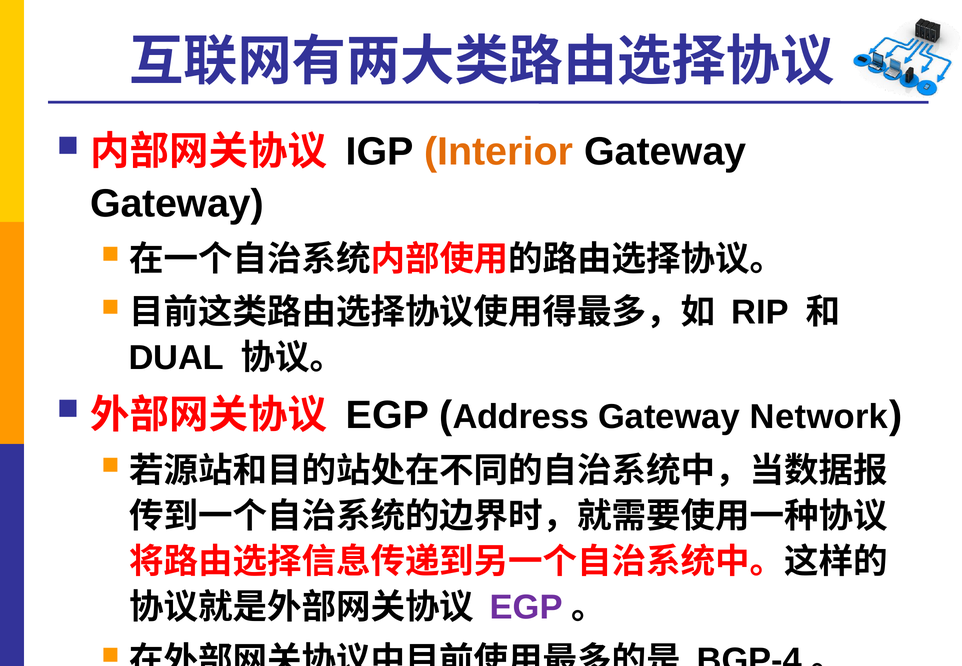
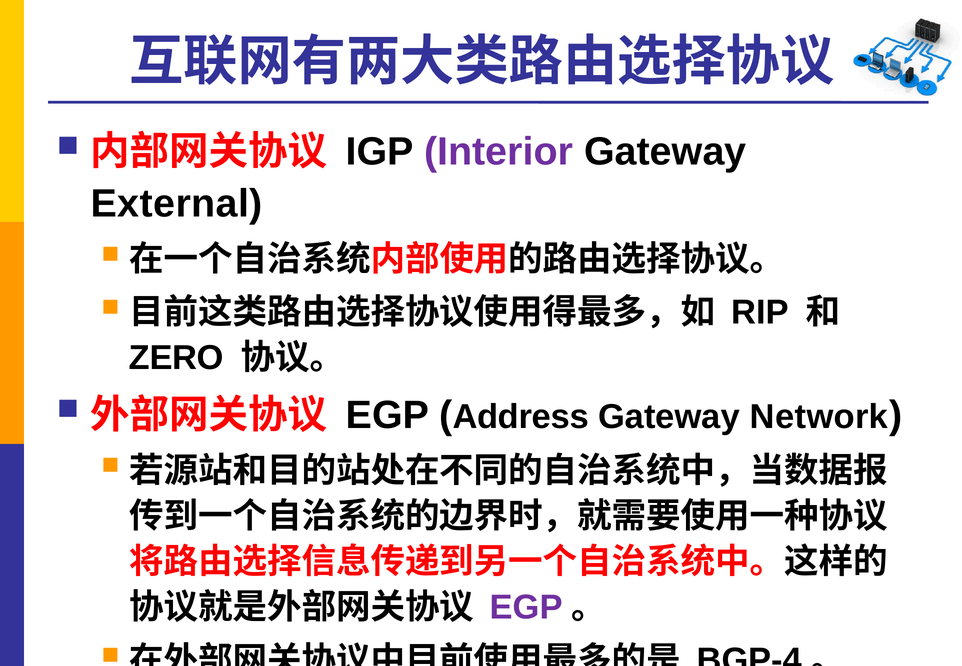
Interior colour: orange -> purple
Gateway at (177, 204): Gateway -> External
DUAL: DUAL -> ZERO
